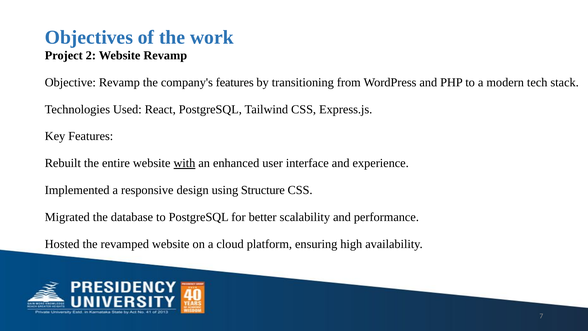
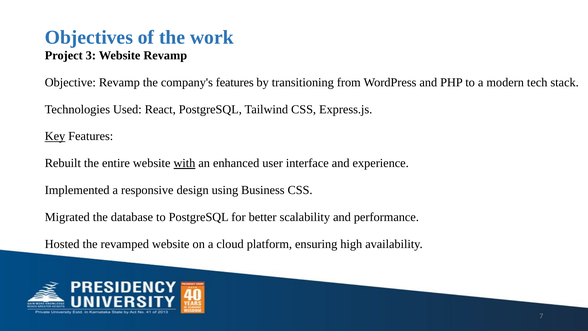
2: 2 -> 3
Key underline: none -> present
Structure: Structure -> Business
